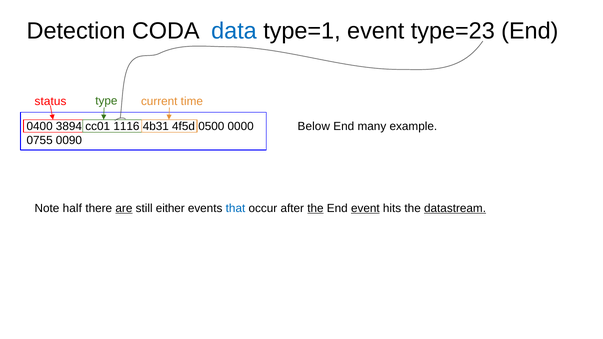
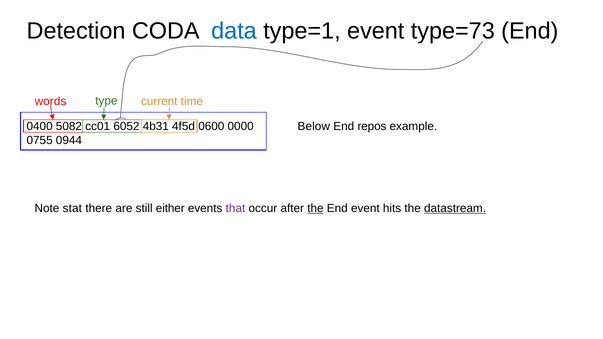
type=23: type=23 -> type=73
status: status -> words
3894: 3894 -> 5082
1116: 1116 -> 6052
0500: 0500 -> 0600
many: many -> repos
0090: 0090 -> 0944
half: half -> stat
are underline: present -> none
that colour: blue -> purple
event at (365, 208) underline: present -> none
